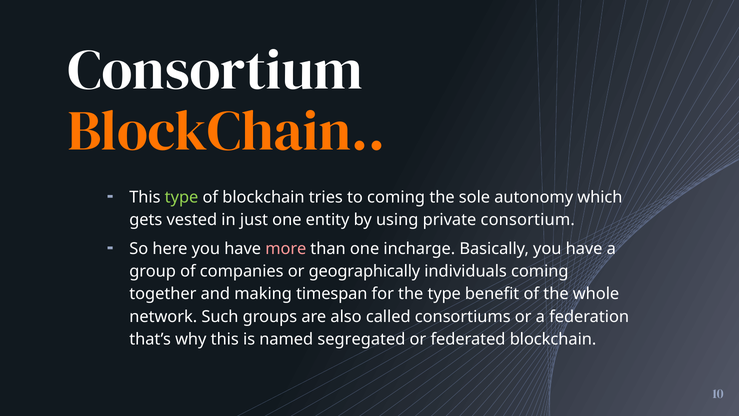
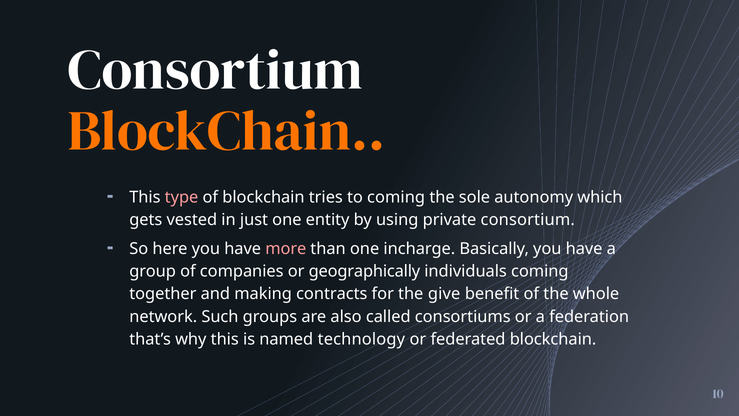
type at (182, 197) colour: light green -> pink
timespan: timespan -> contracts
the type: type -> give
segregated: segregated -> technology
